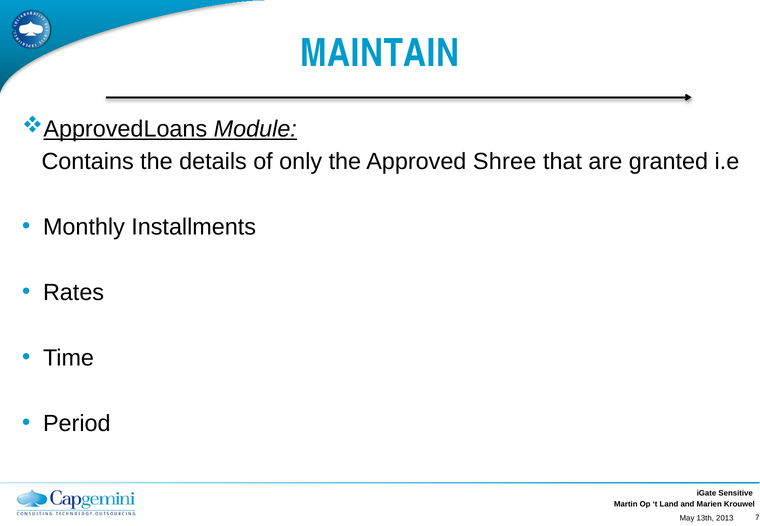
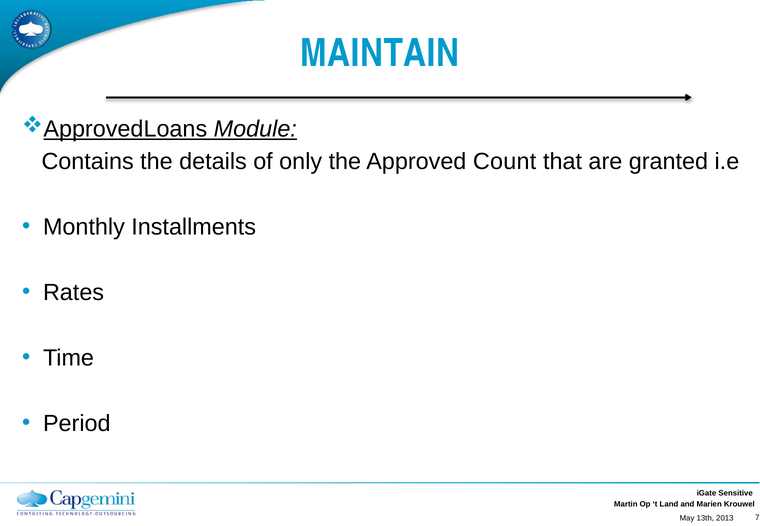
Shree: Shree -> Count
